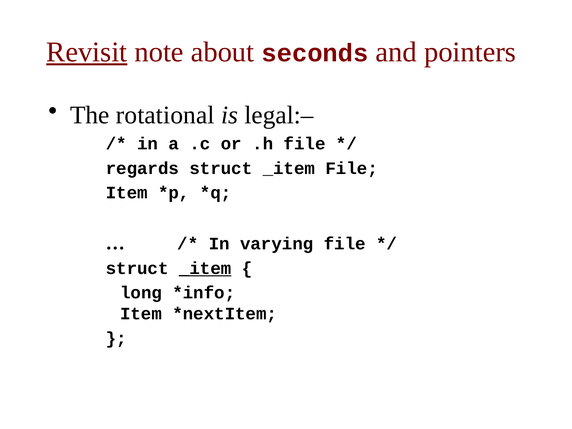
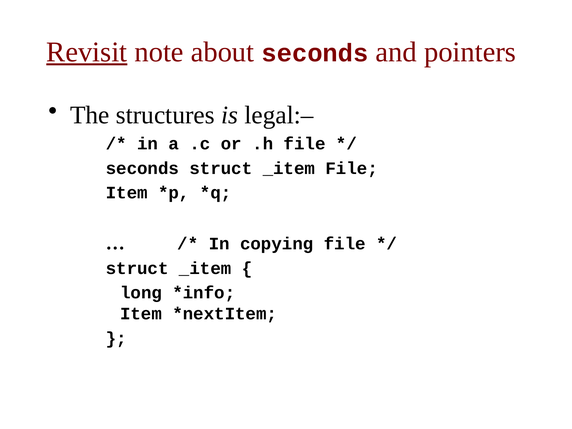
rotational: rotational -> structures
regards at (142, 168): regards -> seconds
varying: varying -> copying
_item at (205, 268) underline: present -> none
